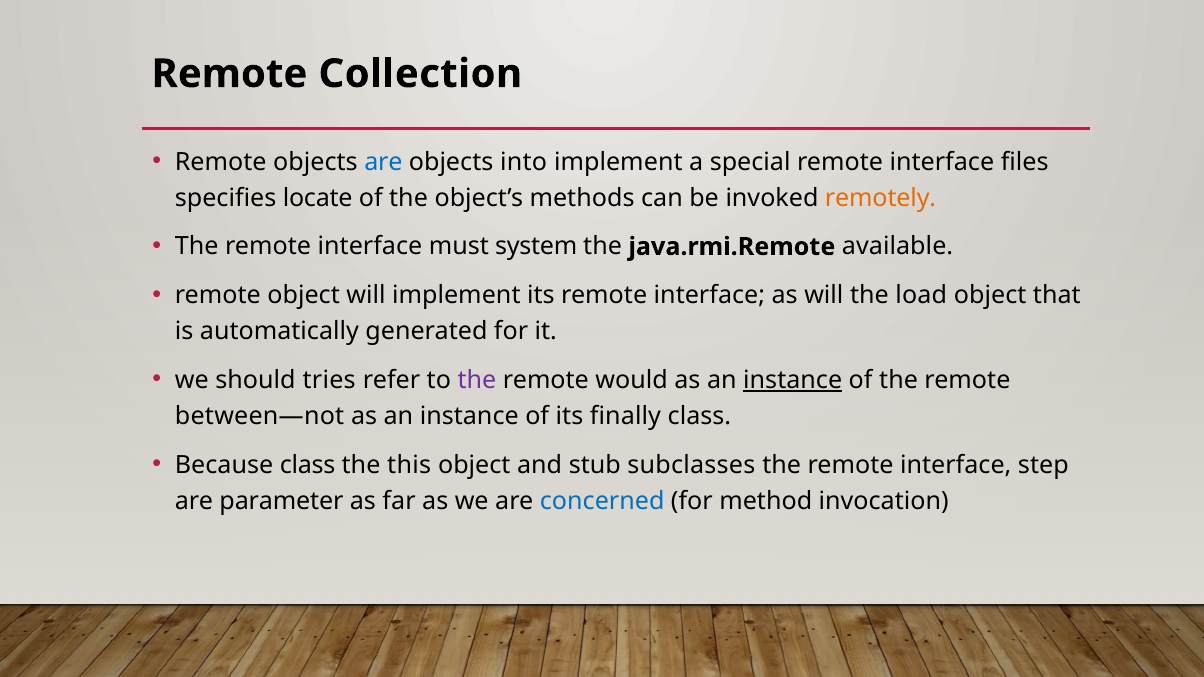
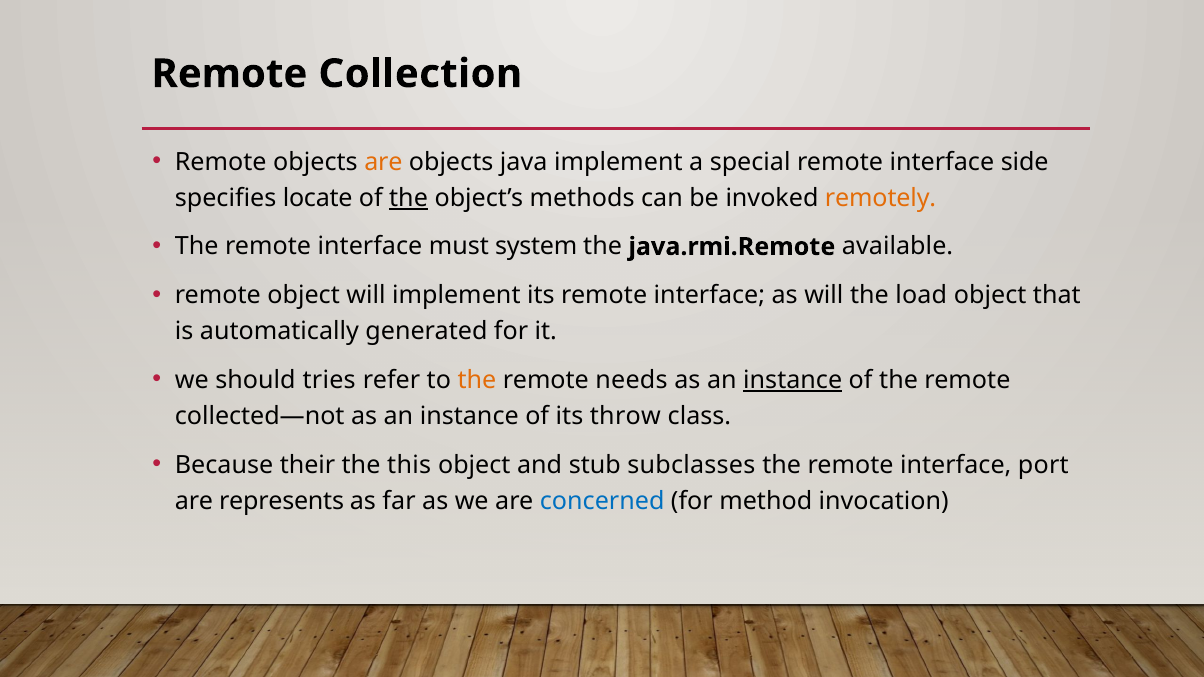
are at (383, 162) colour: blue -> orange
into: into -> java
files: files -> side
the at (409, 198) underline: none -> present
the at (477, 380) colour: purple -> orange
would: would -> needs
between—not: between—not -> collected—not
finally: finally -> throw
Because class: class -> their
step: step -> port
parameter: parameter -> represents
